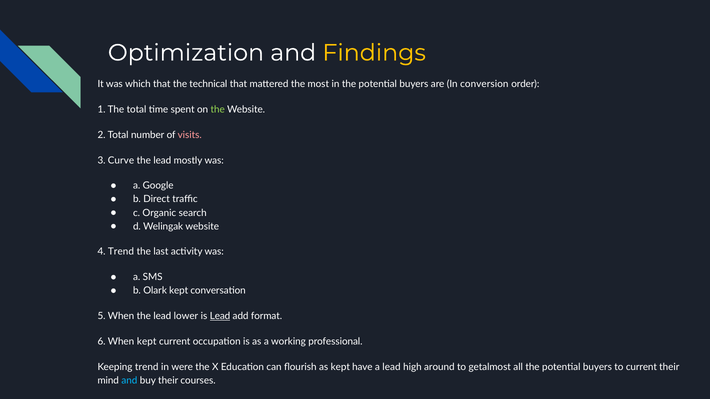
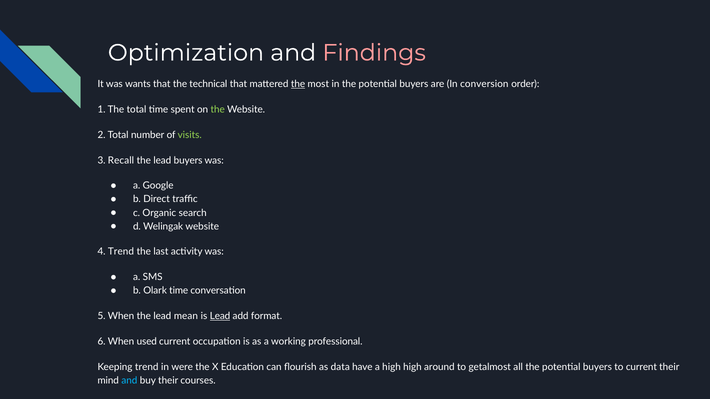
Findings colour: yellow -> pink
which: which -> wants
the at (298, 84) underline: none -> present
visits colour: pink -> light green
Curve: Curve -> Recall
lead mostly: mostly -> buyers
Olark kept: kept -> time
lower: lower -> mean
When kept: kept -> used
as kept: kept -> data
a lead: lead -> high
